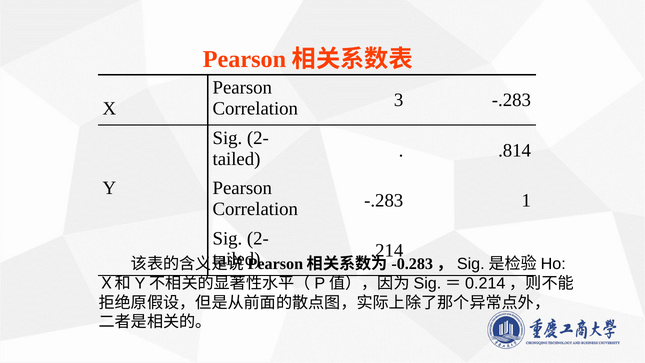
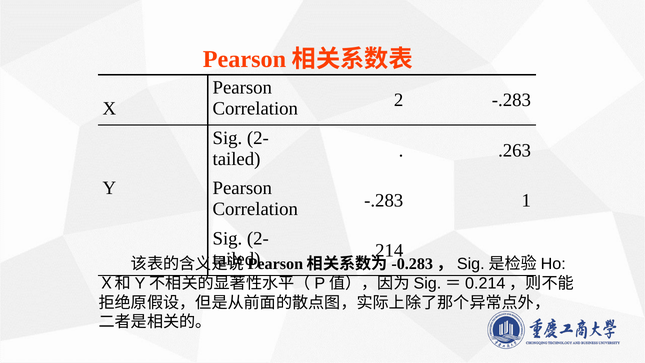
3: 3 -> 2
.814: .814 -> .263
